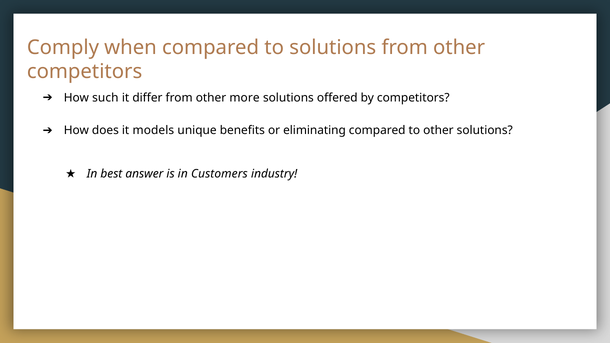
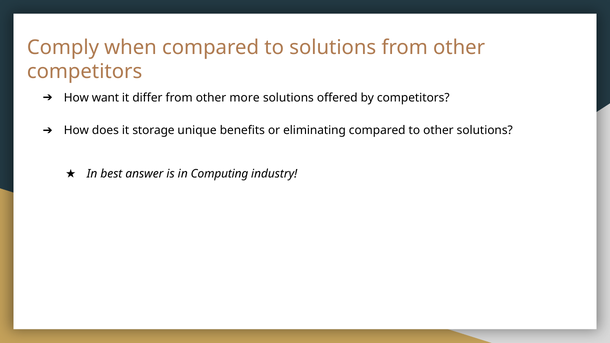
such: such -> want
models: models -> storage
Customers: Customers -> Computing
